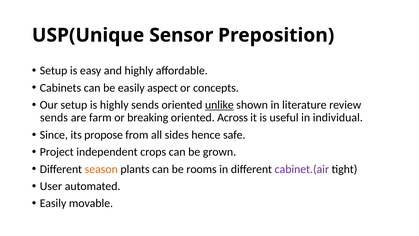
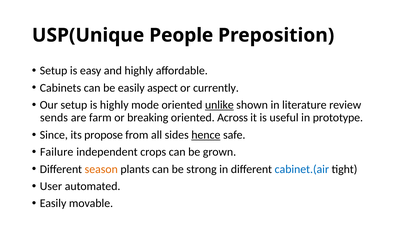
Sensor: Sensor -> People
concepts: concepts -> currently
highly sends: sends -> mode
individual: individual -> prototype
hence underline: none -> present
Project: Project -> Failure
rooms: rooms -> strong
cabinet.(air colour: purple -> blue
